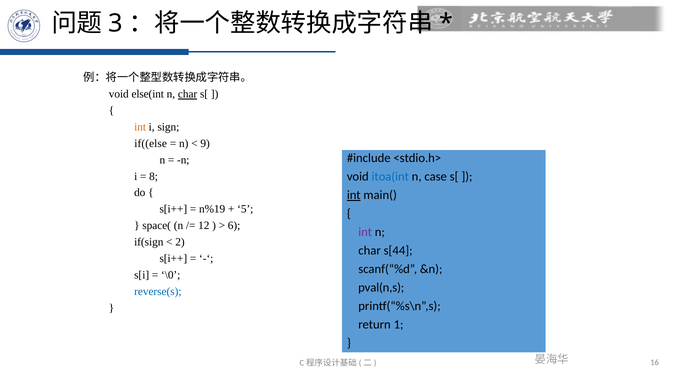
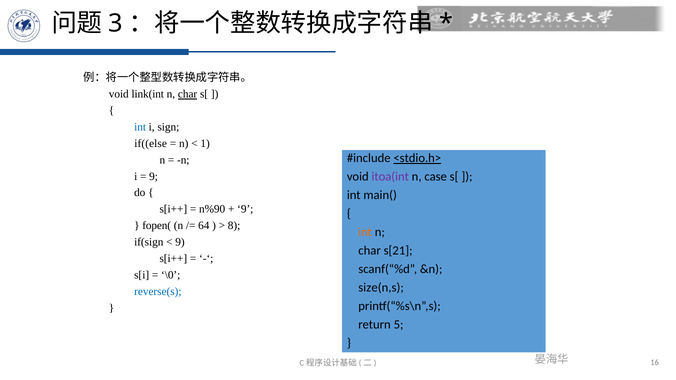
else(int: else(int -> link(int
int at (140, 127) colour: orange -> blue
9: 9 -> 1
<stdio.h> underline: none -> present
8 at (154, 176): 8 -> 9
itoa(int colour: blue -> purple
int at (354, 195) underline: present -> none
n%19: n%19 -> n%90
5 at (245, 209): 5 -> 9
space(: space( -> fopen(
12: 12 -> 64
6: 6 -> 8
int at (365, 232) colour: purple -> orange
2 at (180, 242): 2 -> 9
s[44: s[44 -> s[21
pval(n,s: pval(n,s -> size(n,s
1: 1 -> 5
